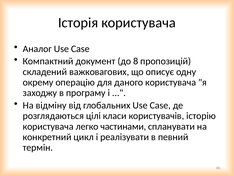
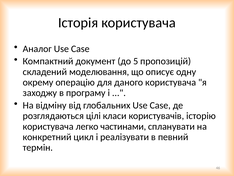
8: 8 -> 5
важковагових: важковагових -> моделювання
